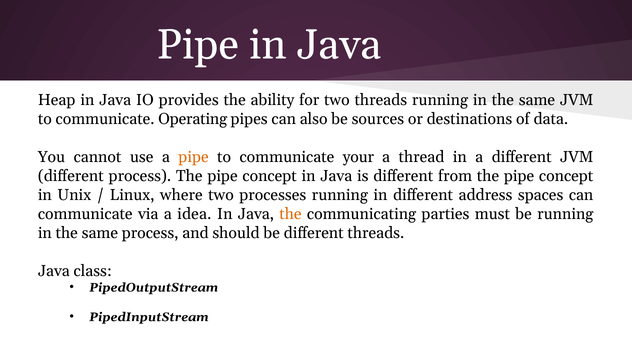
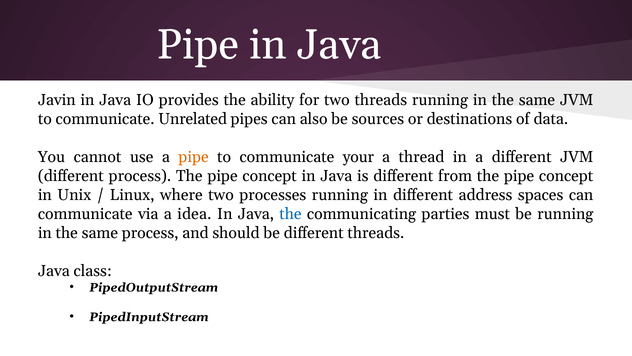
Heap: Heap -> Javin
Operating: Operating -> Unrelated
the at (290, 214) colour: orange -> blue
